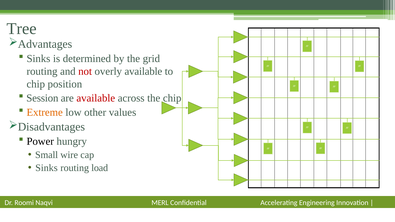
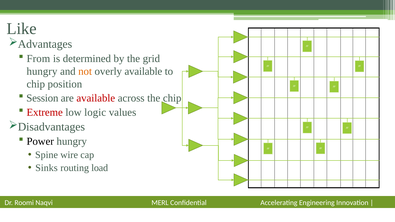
Tree: Tree -> Like
Sinks at (38, 59): Sinks -> From
routing at (42, 71): routing -> hungry
not colour: red -> orange
Extreme colour: orange -> red
other: other -> logic
Small: Small -> Spine
